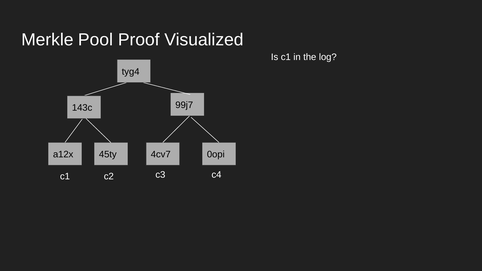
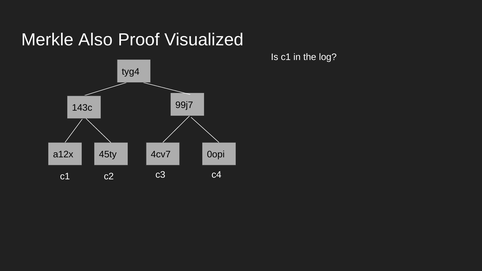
Pool: Pool -> Also
